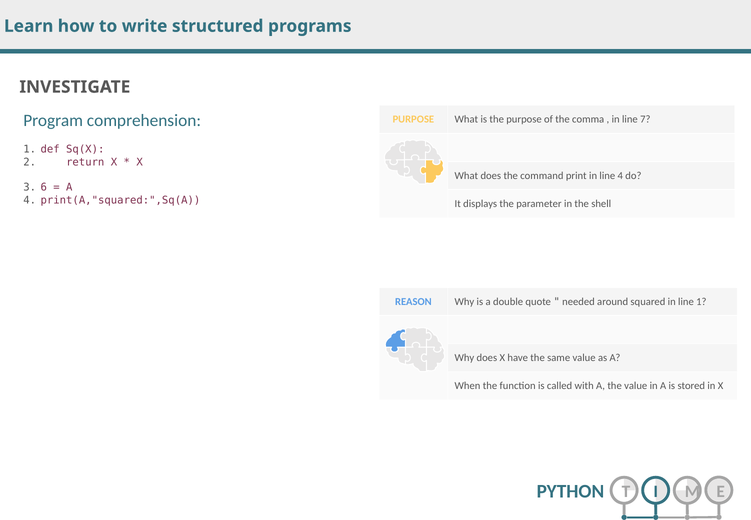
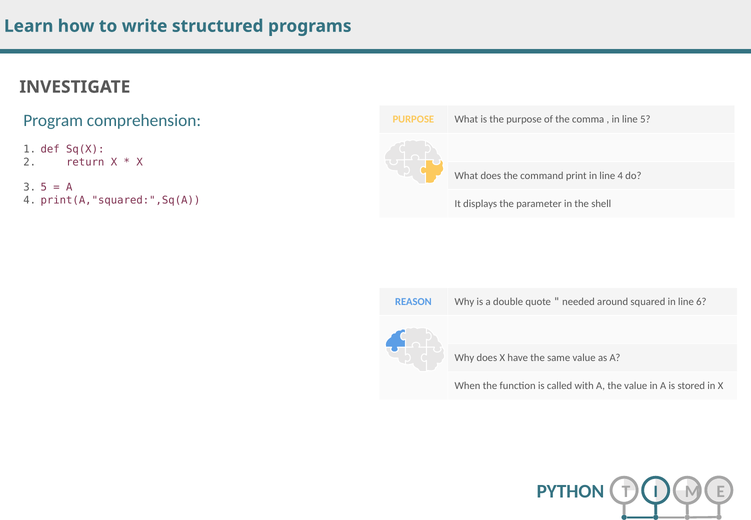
line 7: 7 -> 5
6 at (44, 187): 6 -> 5
line 1: 1 -> 6
